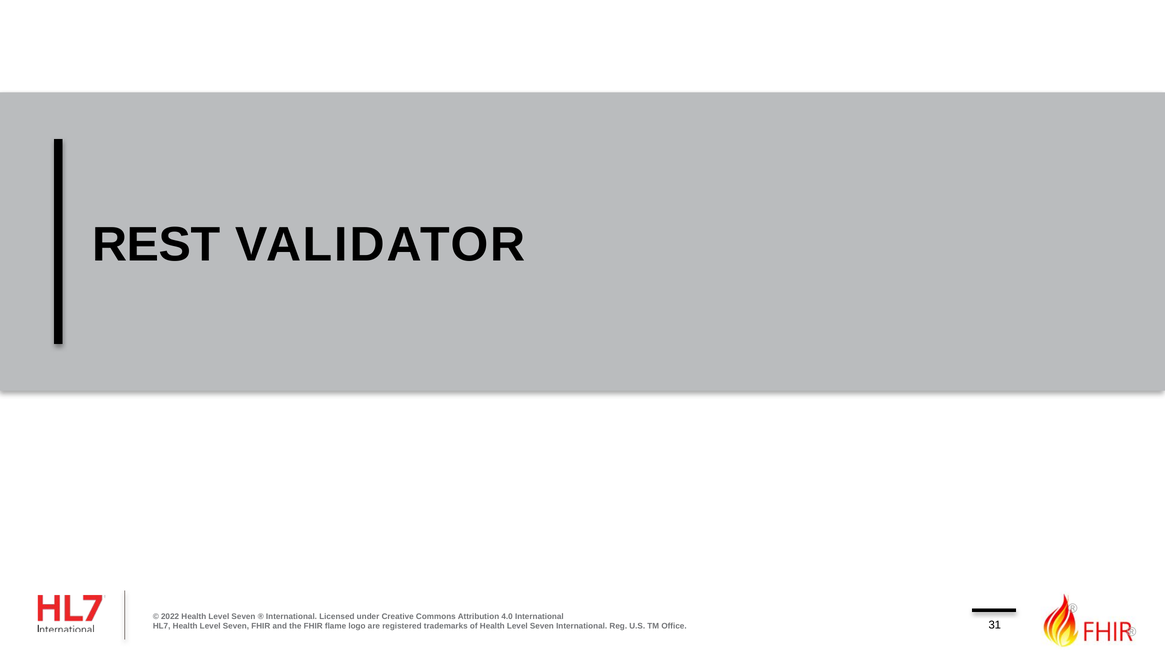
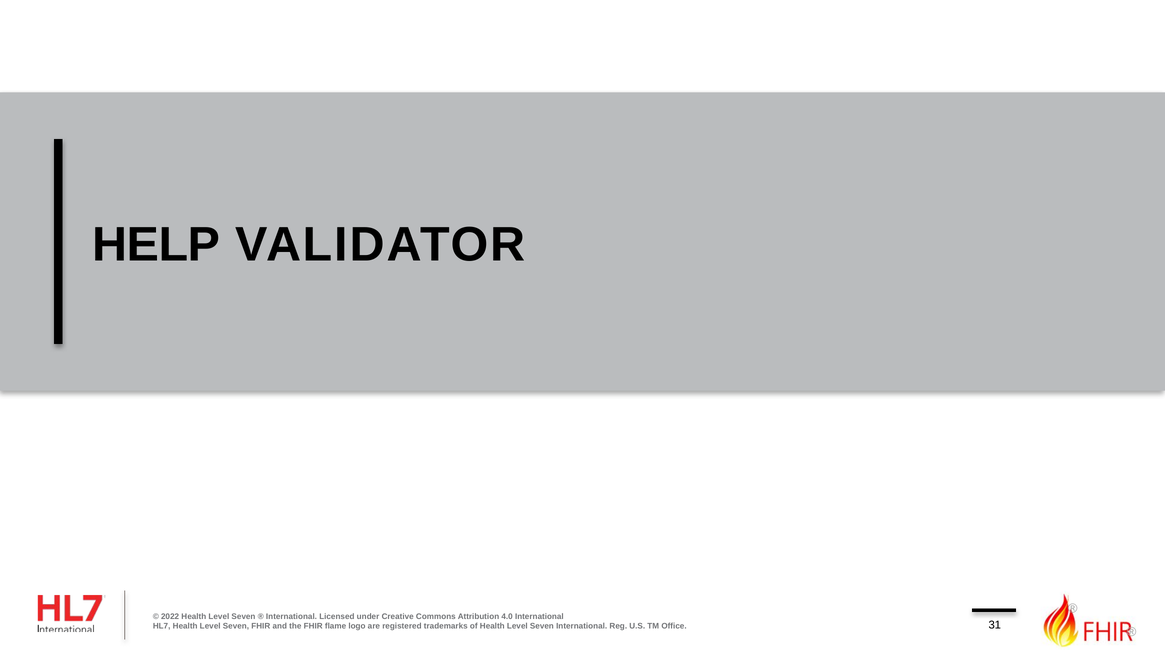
REST: REST -> HELP
